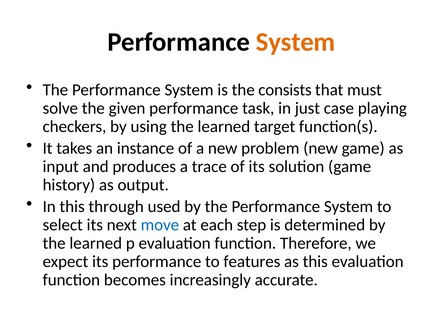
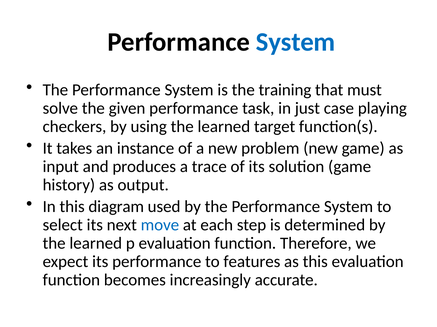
System at (296, 42) colour: orange -> blue
consists: consists -> training
through: through -> diagram
